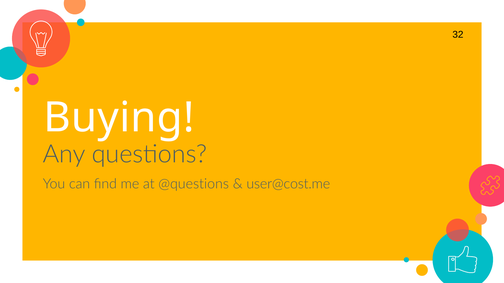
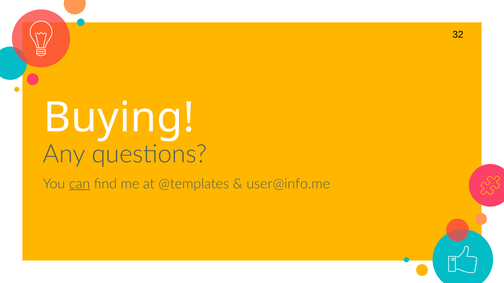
can underline: none -> present
@questions: @questions -> @templates
user@cost.me: user@cost.me -> user@info.me
